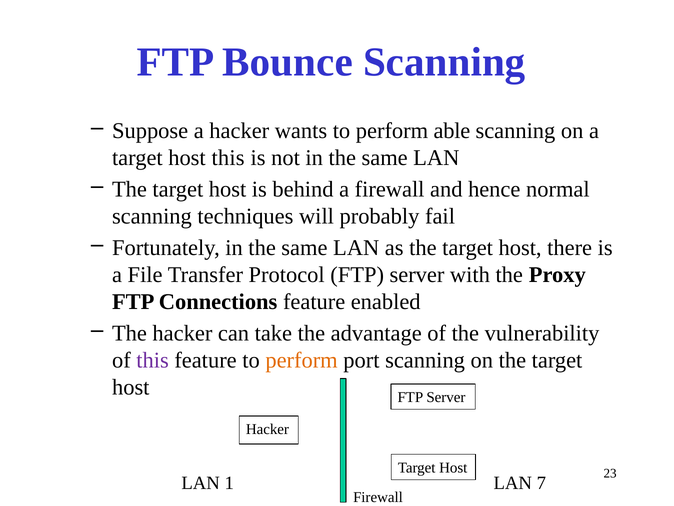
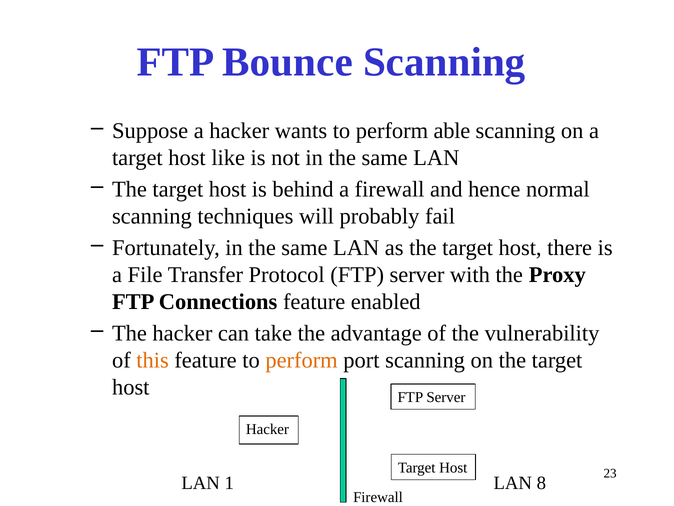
host this: this -> like
this at (153, 360) colour: purple -> orange
7: 7 -> 8
